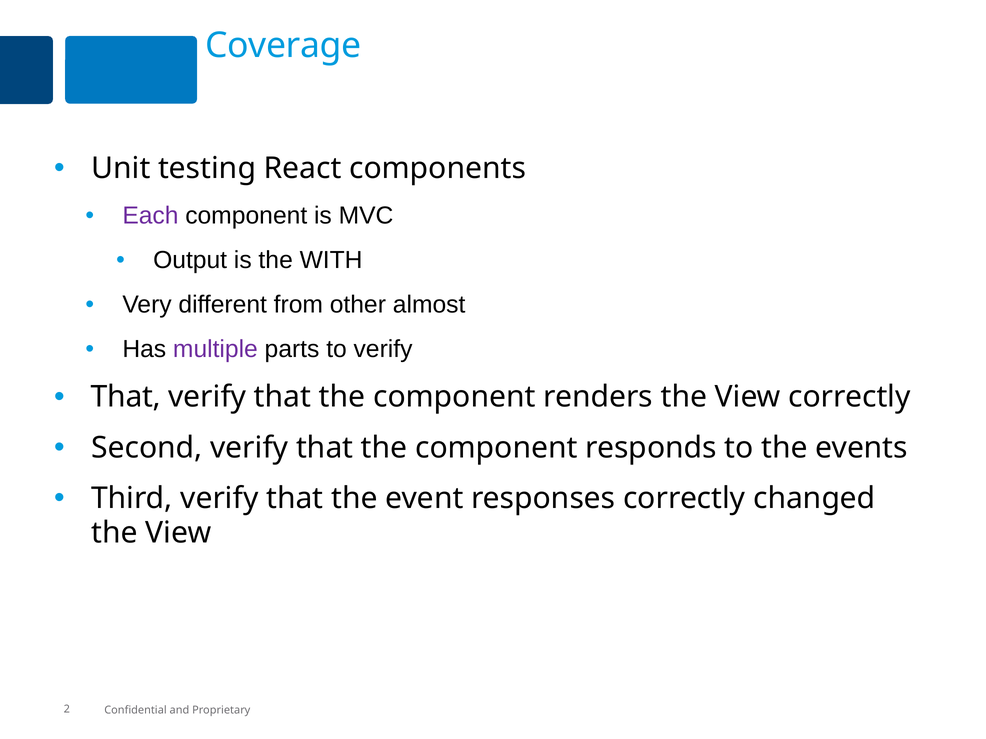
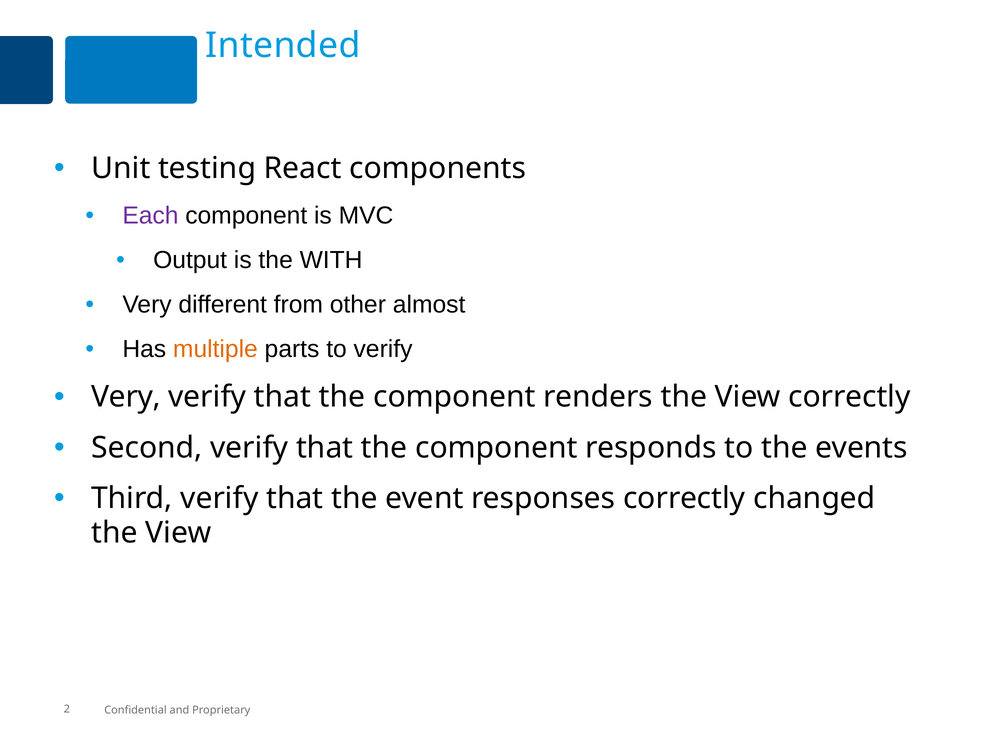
Coverage: Coverage -> Intended
multiple colour: purple -> orange
That at (126, 397): That -> Very
